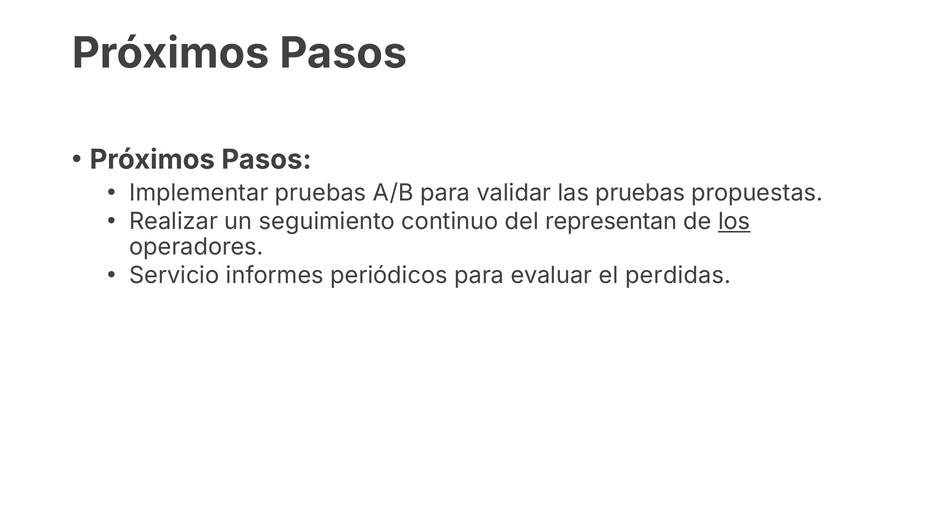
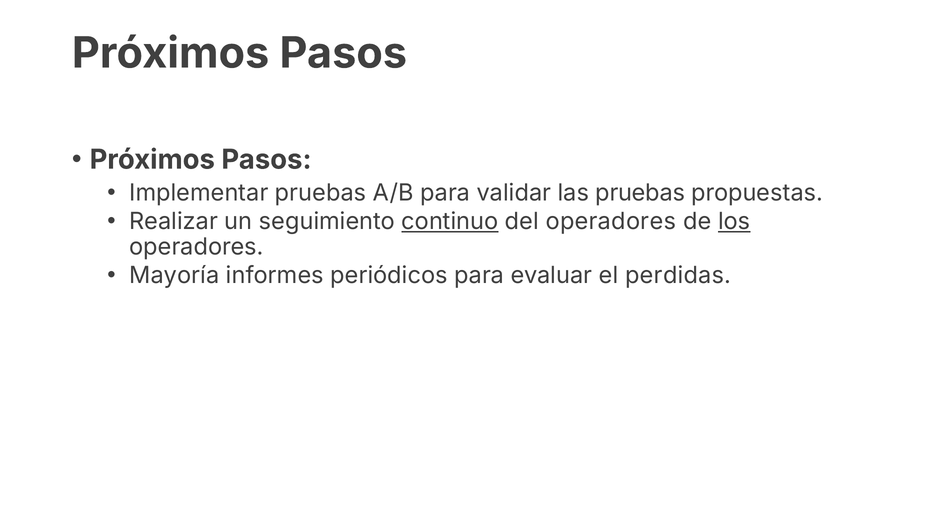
continuo underline: none -> present
del representan: representan -> operadores
Servicio: Servicio -> Mayoría
